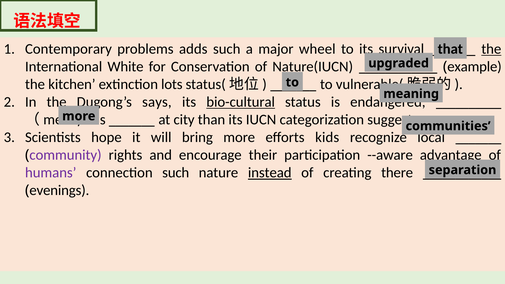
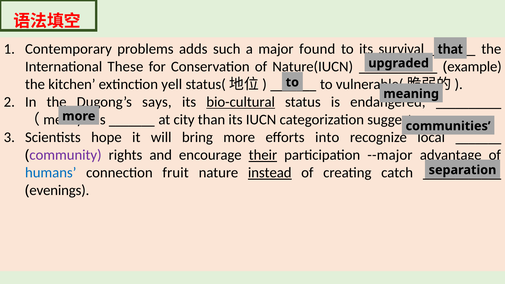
wheel: wheel -> found
the at (491, 49) underline: present -> none
White: White -> These
lots: lots -> yell
kids: kids -> into
their underline: none -> present
--aware: --aware -> --major
humans colour: purple -> blue
connection such: such -> fruit
there: there -> catch
